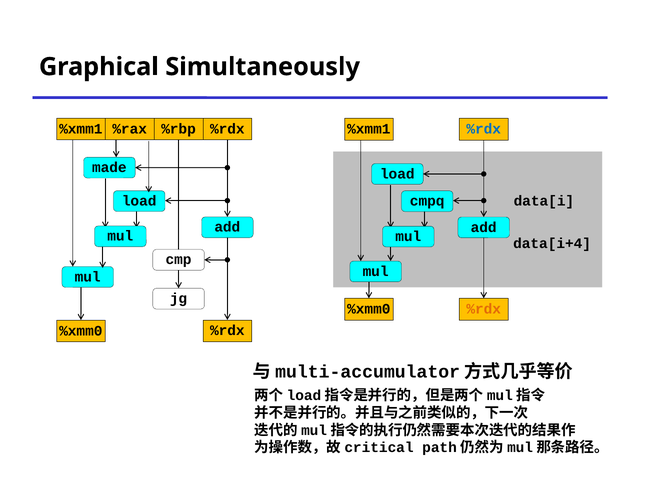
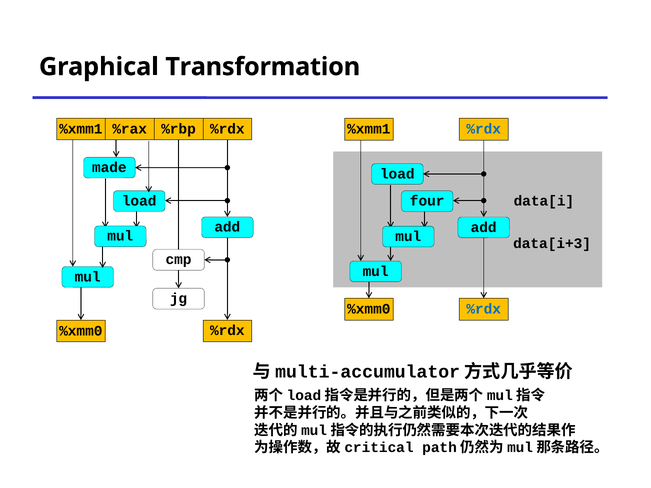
Simultaneously: Simultaneously -> Transformation
cmpq: cmpq -> four
data[i+4: data[i+4 -> data[i+3
%rdx at (484, 309) colour: orange -> blue
